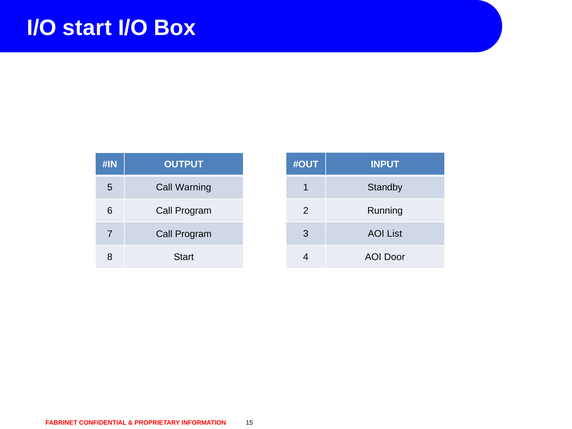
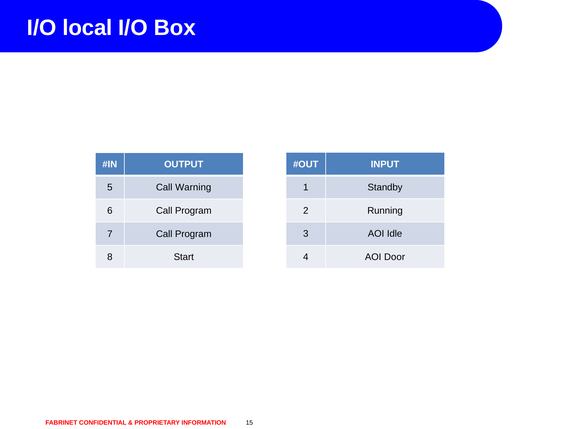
I/O start: start -> local
List: List -> Idle
